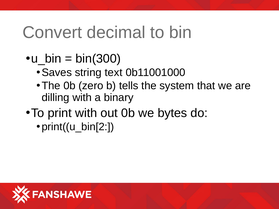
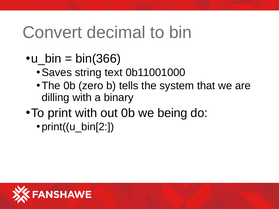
bin(300: bin(300 -> bin(366
bytes: bytes -> being
